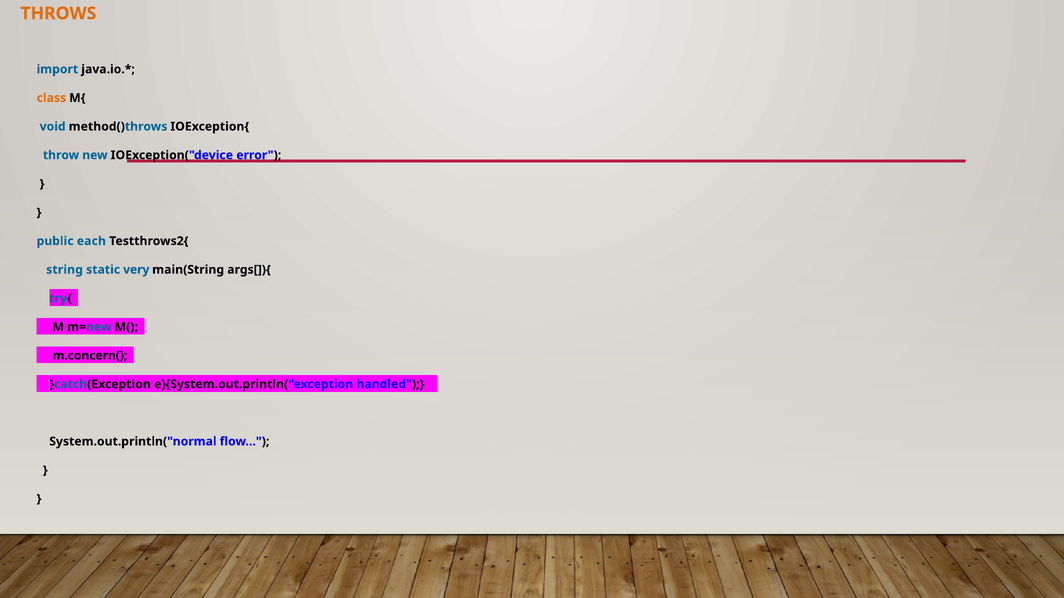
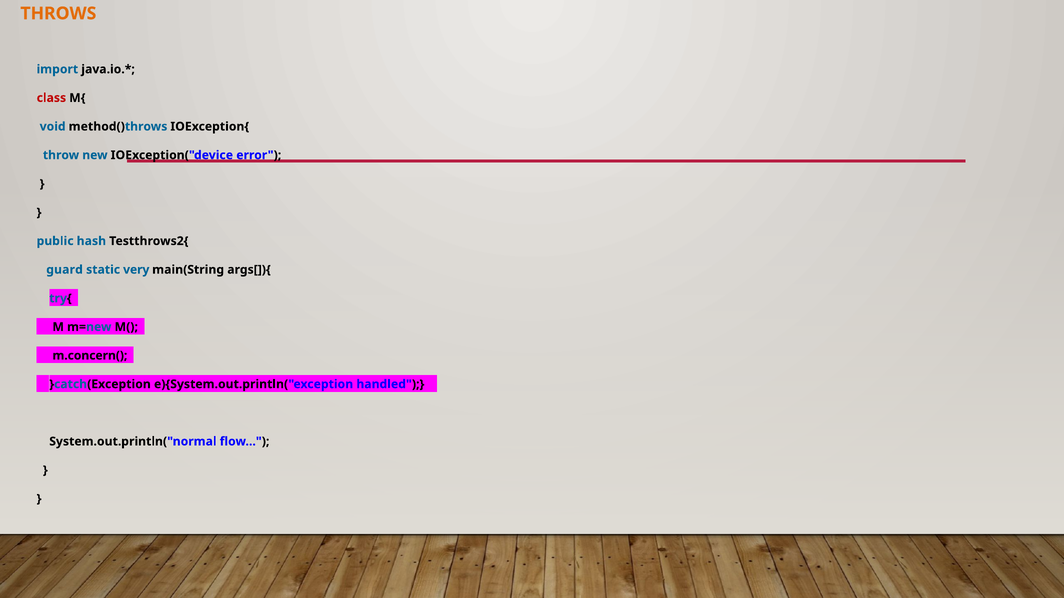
class colour: orange -> red
each: each -> hash
string: string -> guard
